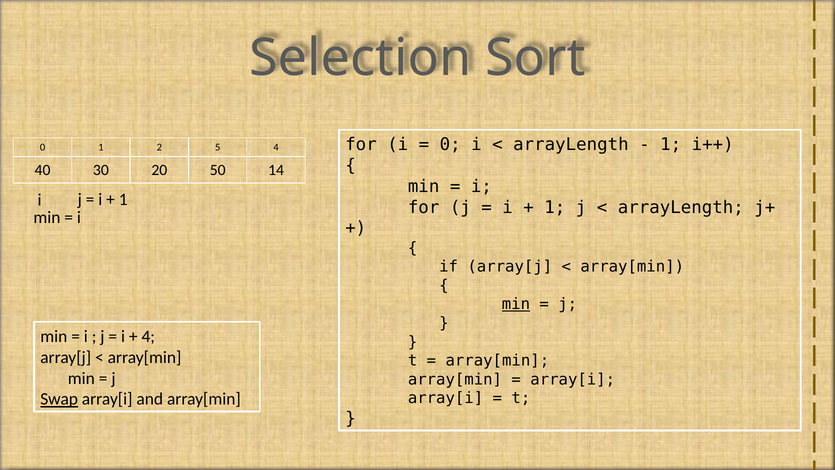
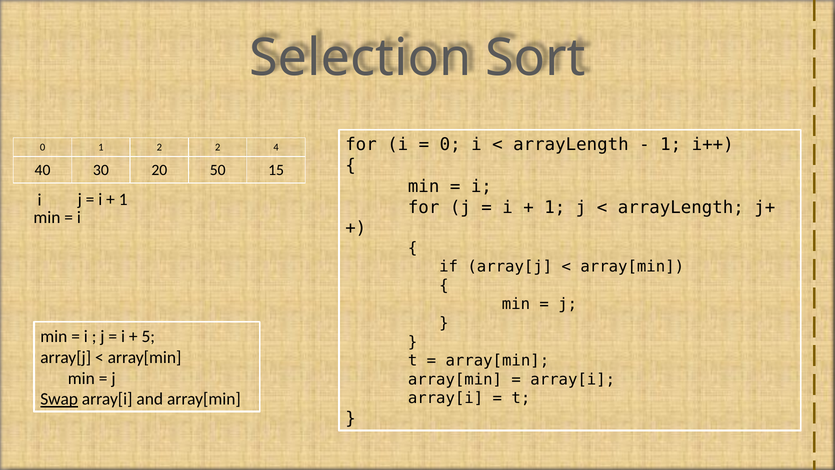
2 5: 5 -> 2
14: 14 -> 15
min at (516, 304) underline: present -> none
4 at (148, 336): 4 -> 5
